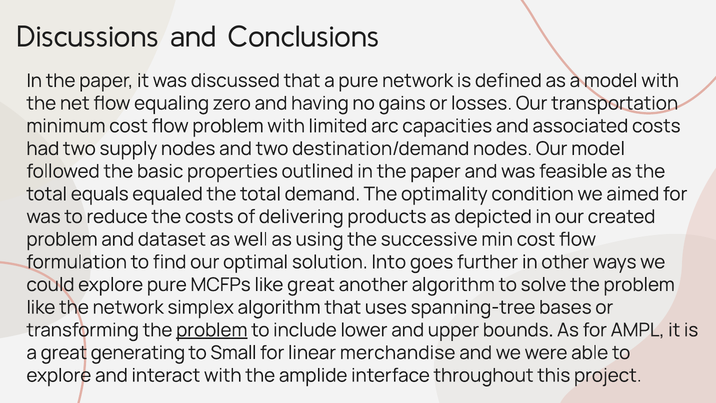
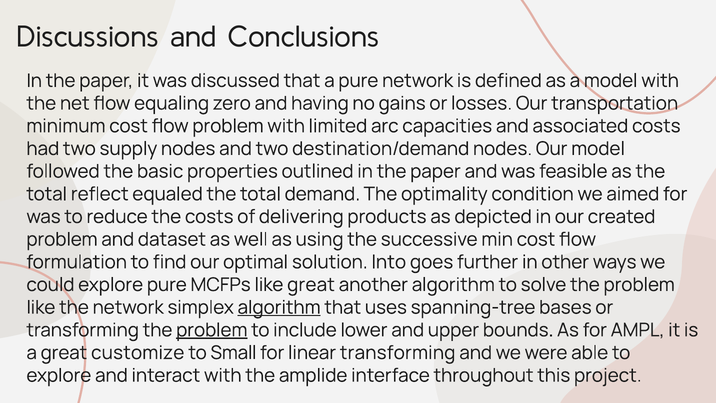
equals: equals -> reflect
algorithm at (279, 307) underline: none -> present
generating: generating -> customize
linear merchandise: merchandise -> transforming
